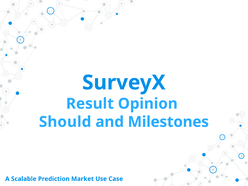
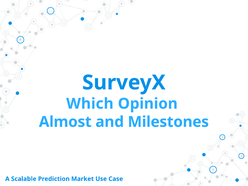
Result: Result -> Which
Should: Should -> Almost
